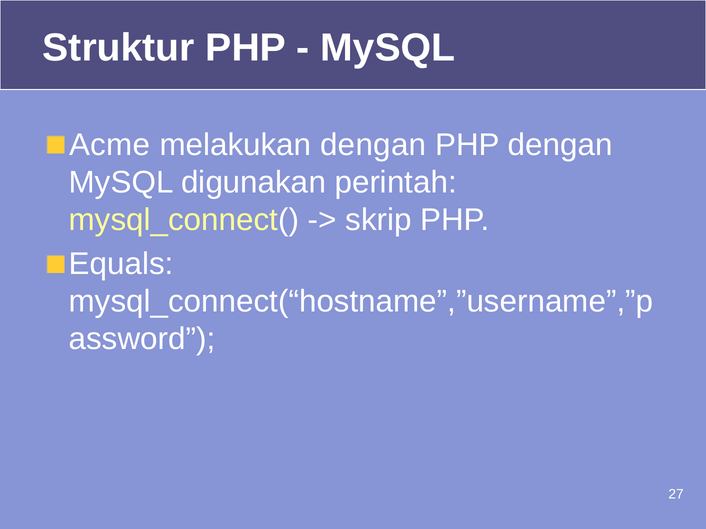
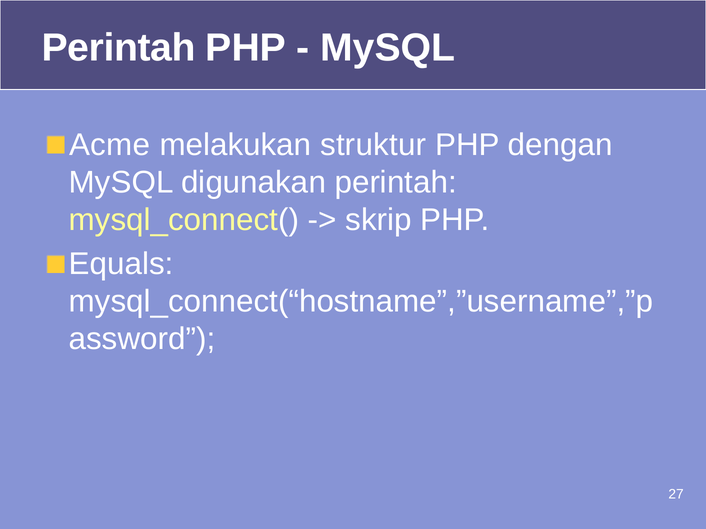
Struktur at (118, 48): Struktur -> Perintah
melakukan dengan: dengan -> struktur
